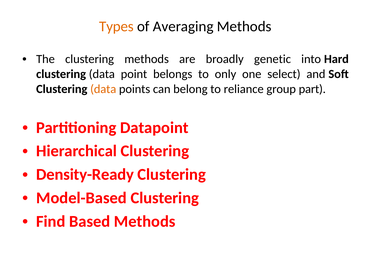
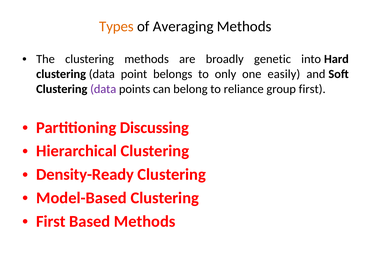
select: select -> easily
data at (103, 89) colour: orange -> purple
group part: part -> first
Datapoint: Datapoint -> Discussing
Find at (51, 222): Find -> First
